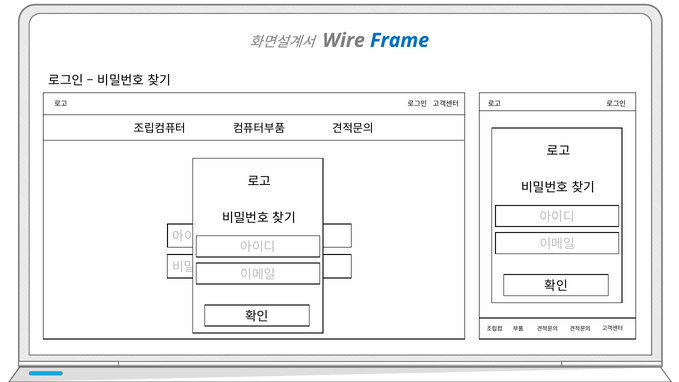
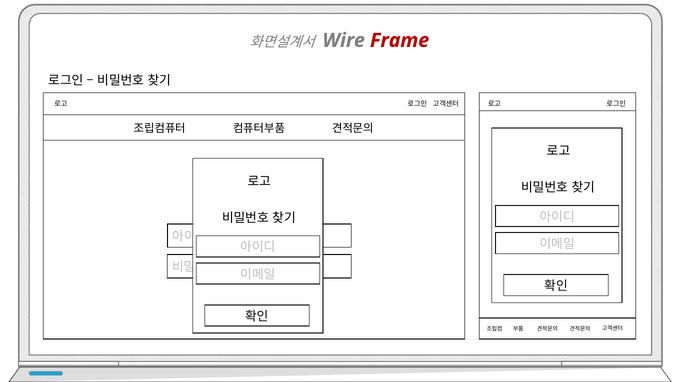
Frame colour: blue -> red
